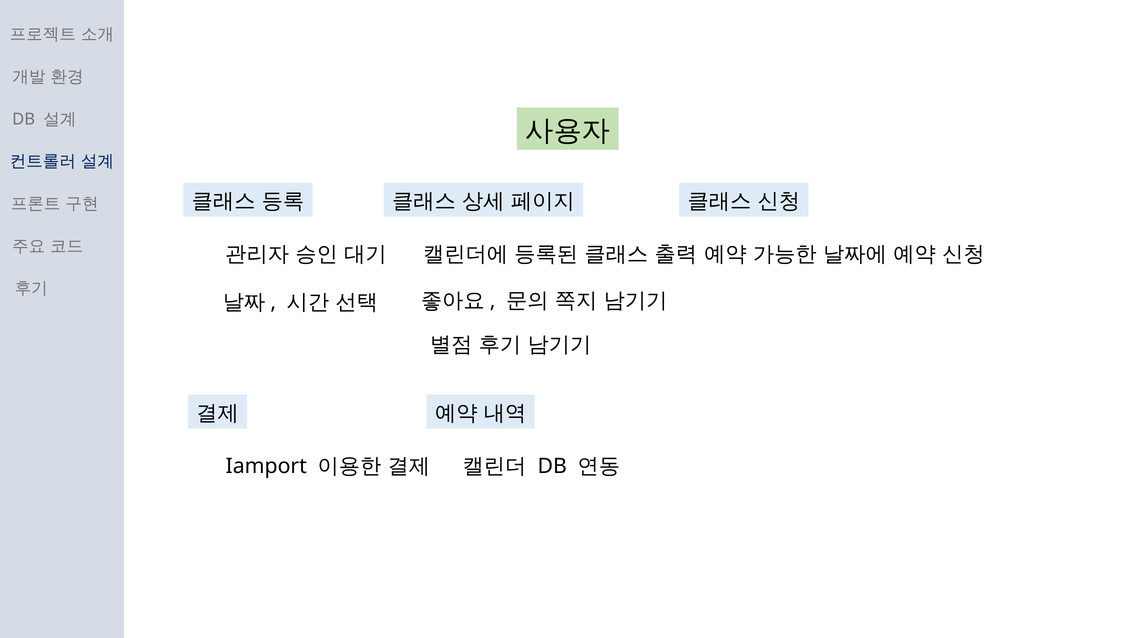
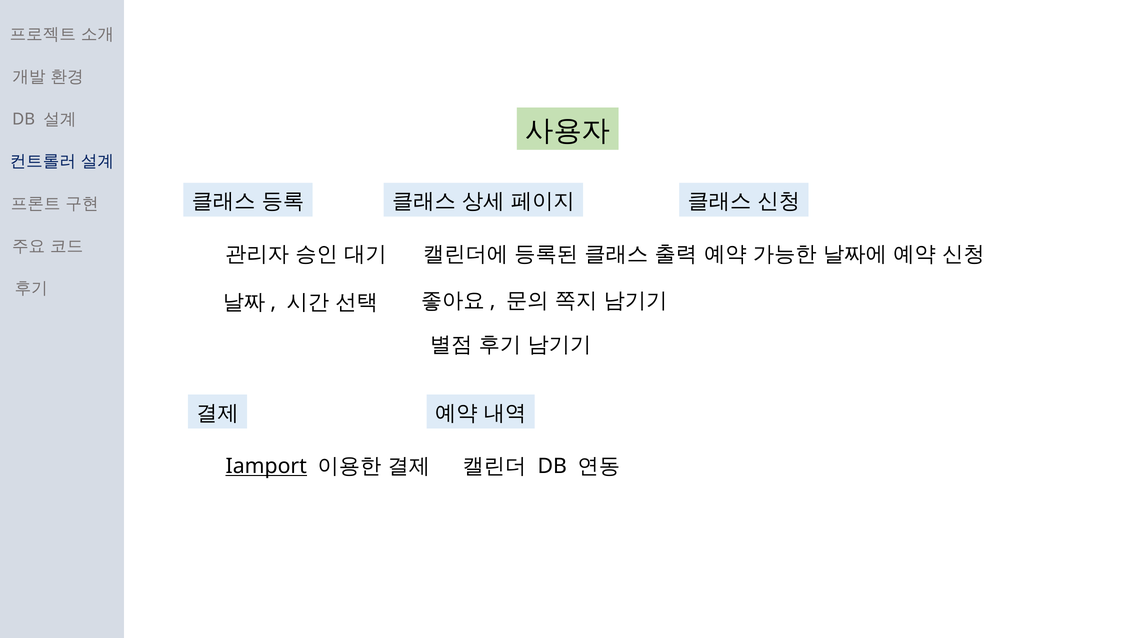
Iamport underline: none -> present
